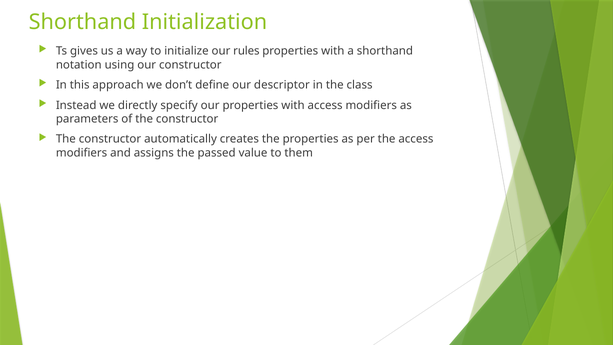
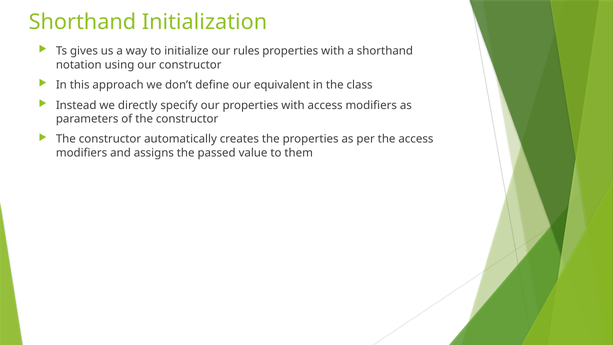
descriptor: descriptor -> equivalent
